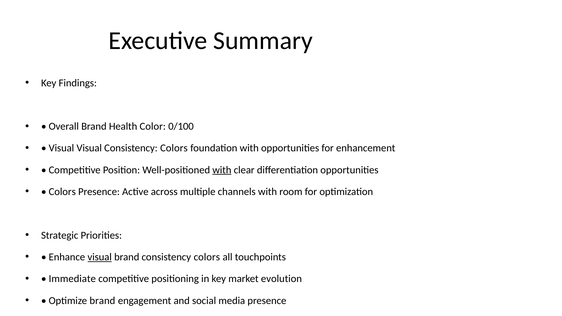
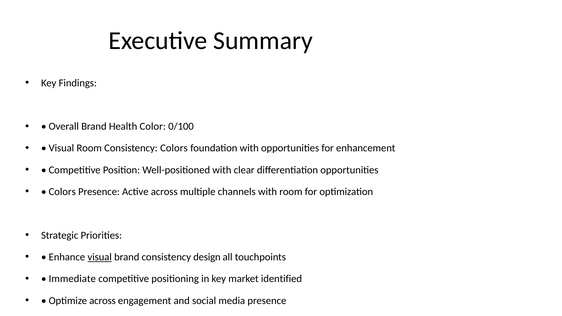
Visual Visual: Visual -> Room
with at (222, 170) underline: present -> none
brand consistency colors: colors -> design
evolution: evolution -> identified
Optimize brand: brand -> across
